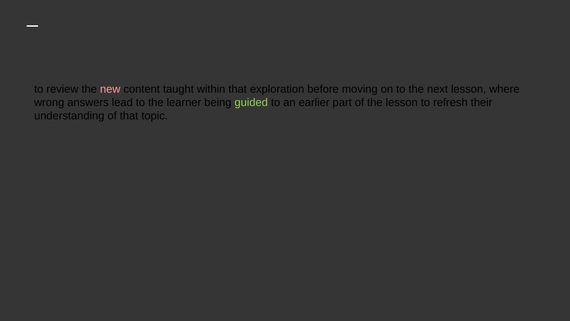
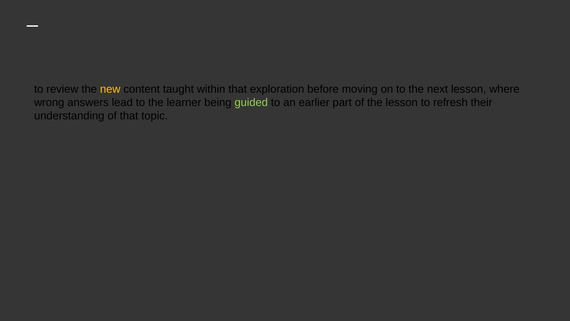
new colour: pink -> yellow
